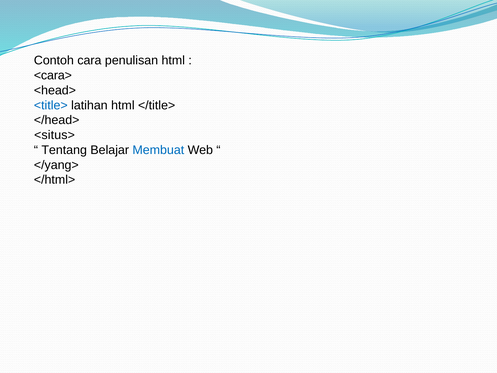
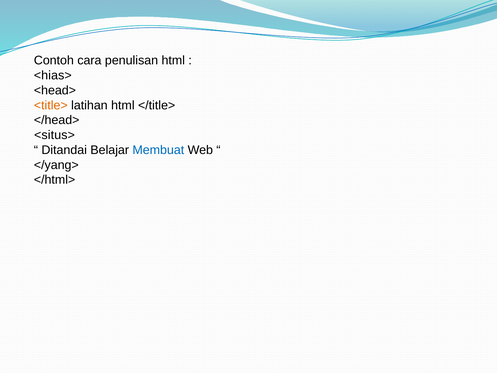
<cara>: <cara> -> <hias>
<title> colour: blue -> orange
Tentang: Tentang -> Ditandai
